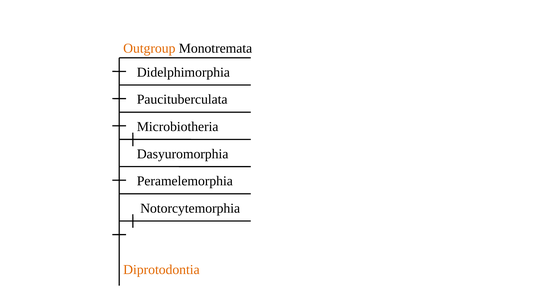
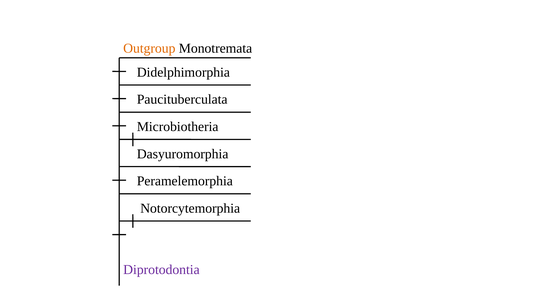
Diprotodontia colour: orange -> purple
